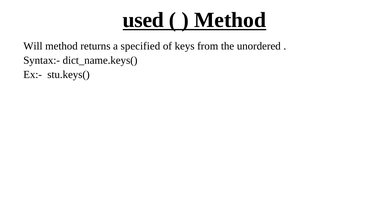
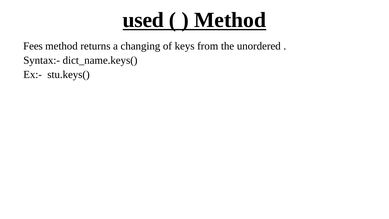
Will: Will -> Fees
specified: specified -> changing
